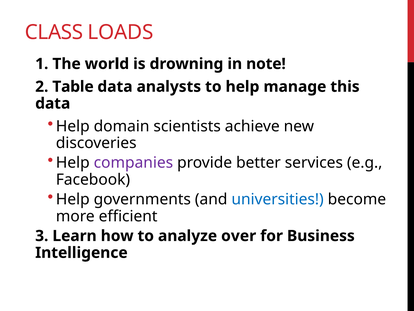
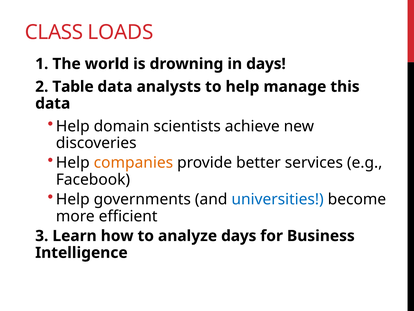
in note: note -> days
companies colour: purple -> orange
analyze over: over -> days
